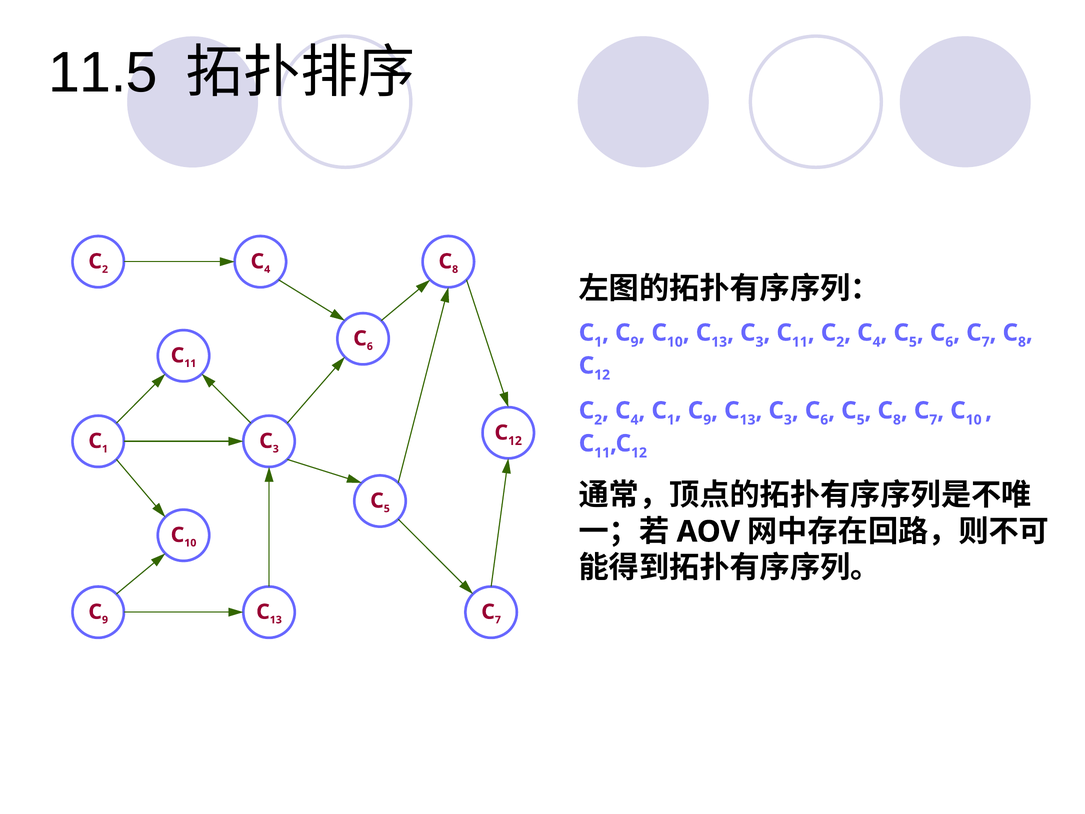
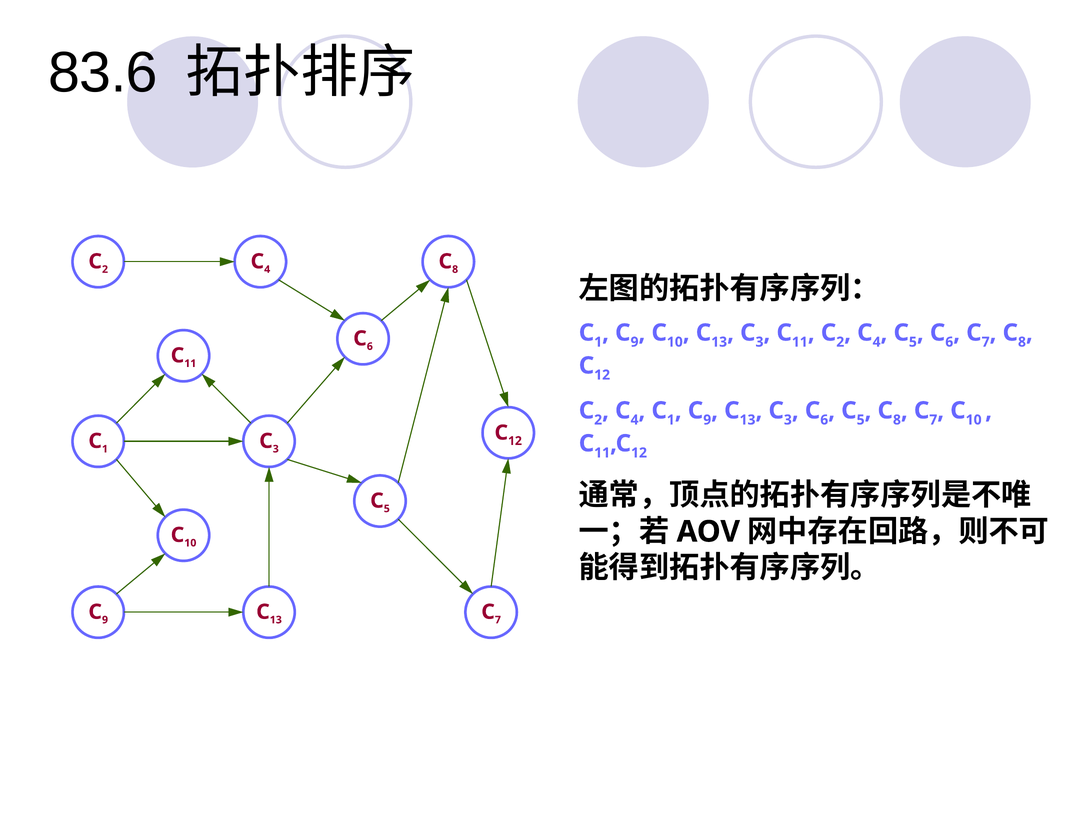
11.5: 11.5 -> 83.6
